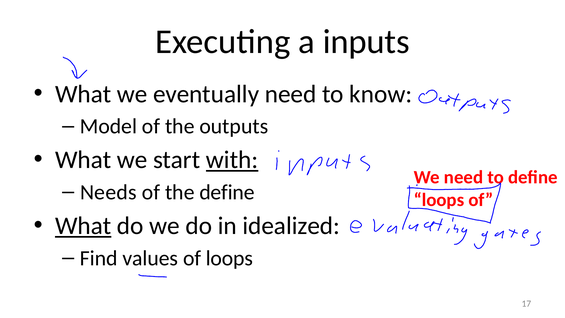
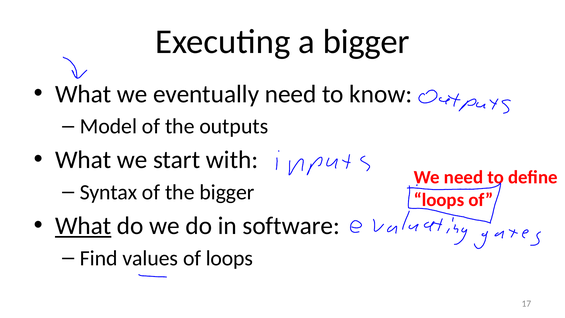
a inputs: inputs -> bigger
with underline: present -> none
Needs: Needs -> Syntax
the define: define -> bigger
idealized: idealized -> software
